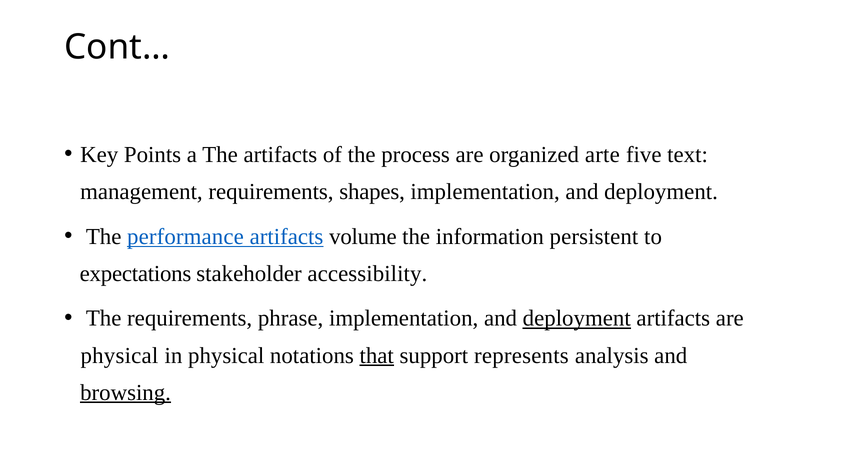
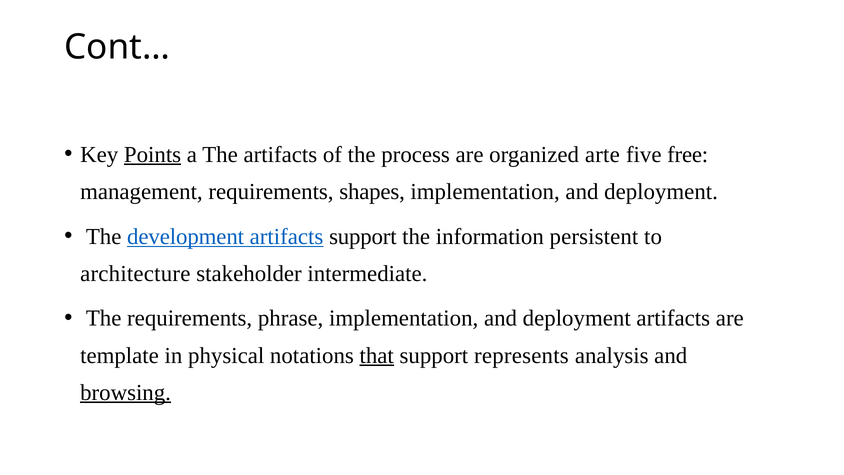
Points underline: none -> present
text: text -> free
performance: performance -> development
artifacts volume: volume -> support
expectations: expectations -> architecture
accessibility: accessibility -> intermediate
deployment at (577, 318) underline: present -> none
physical at (119, 355): physical -> template
